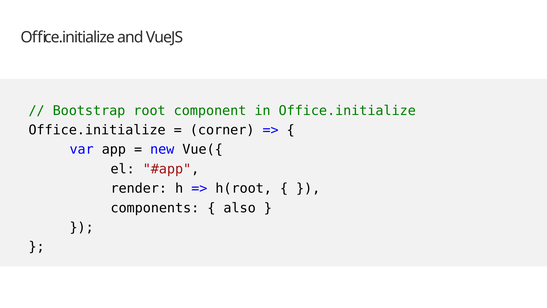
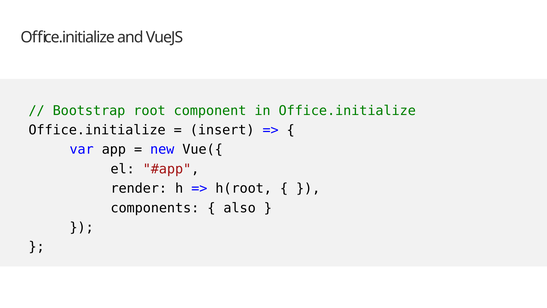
corner: corner -> insert
